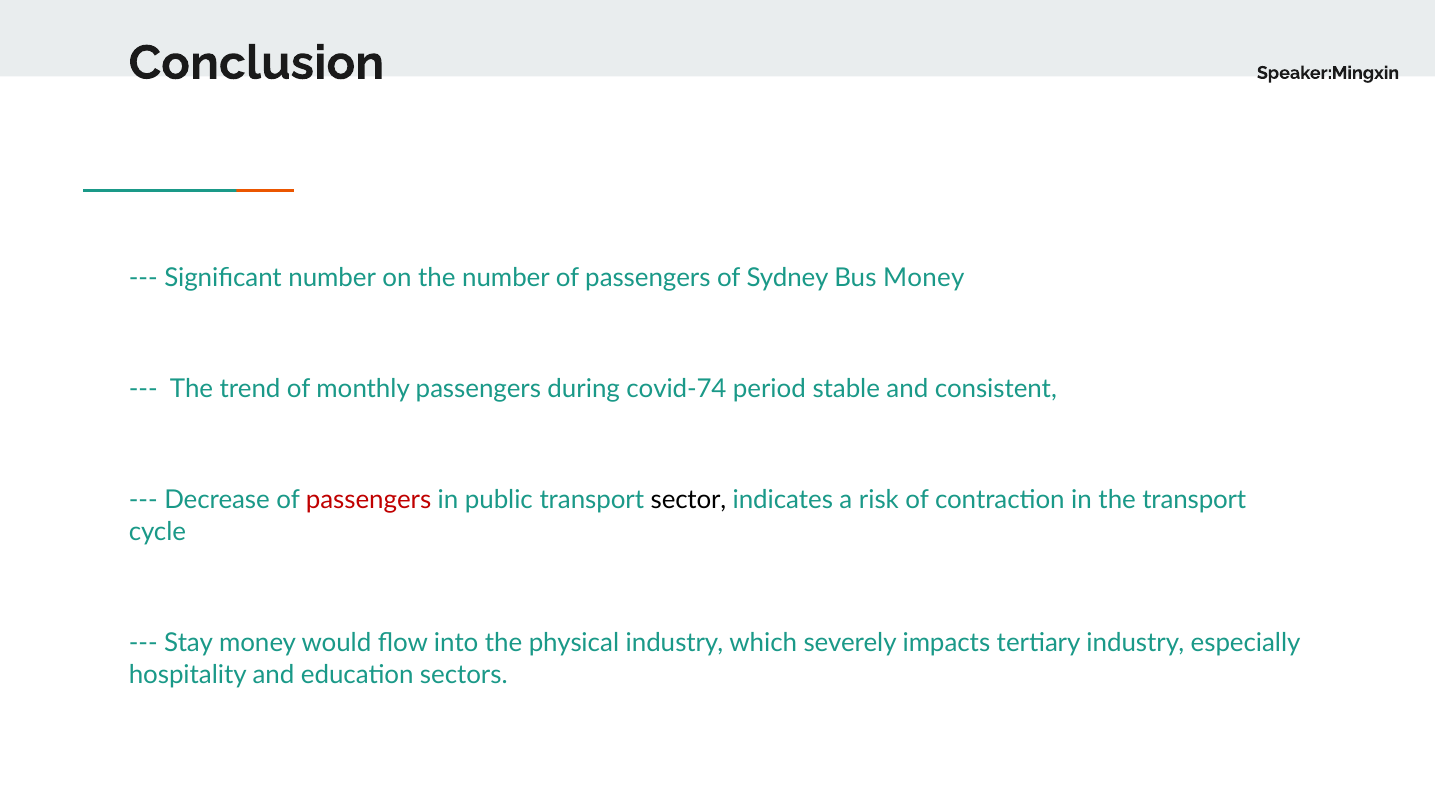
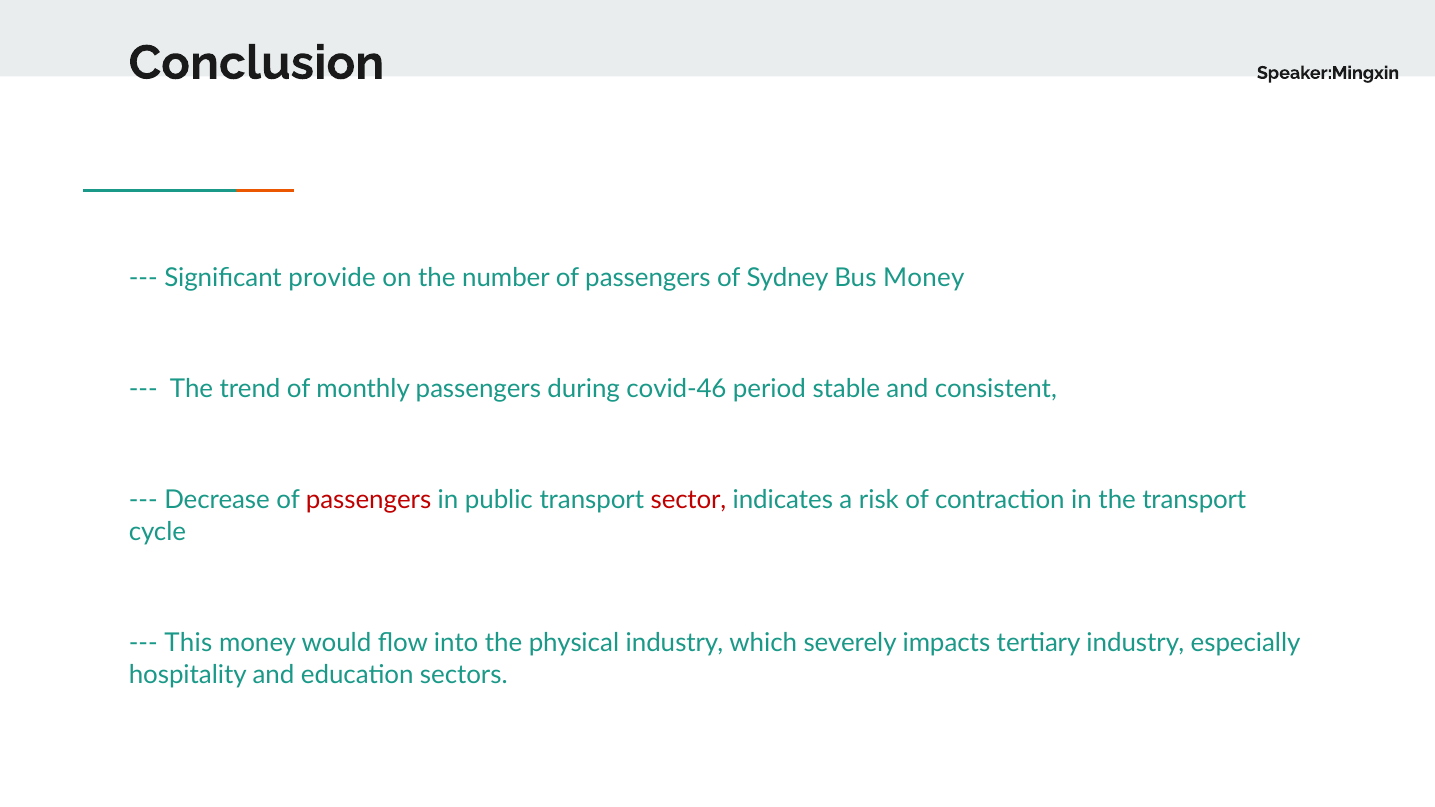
Significant number: number -> provide
covid-74: covid-74 -> covid-46
sector colour: black -> red
Stay: Stay -> This
